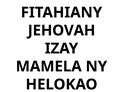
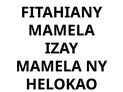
JEHOVAH at (62, 31): JEHOVAH -> MAMELA
